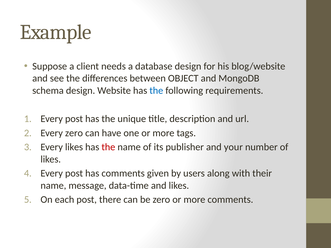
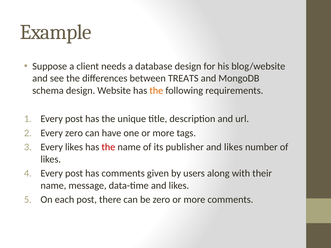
OBJECT: OBJECT -> TREATS
the at (156, 91) colour: blue -> orange
publisher and your: your -> likes
